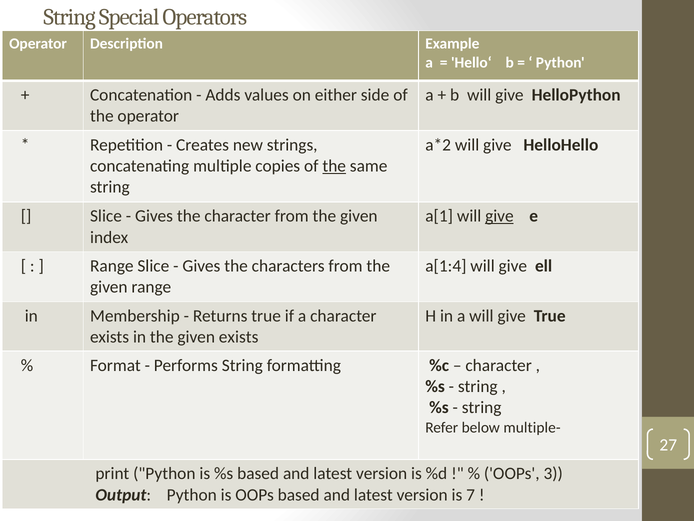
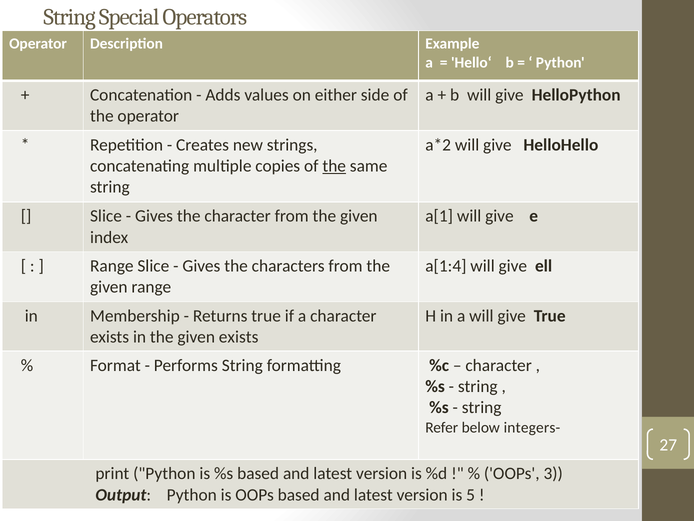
give at (499, 216) underline: present -> none
multiple-: multiple- -> integers-
7: 7 -> 5
